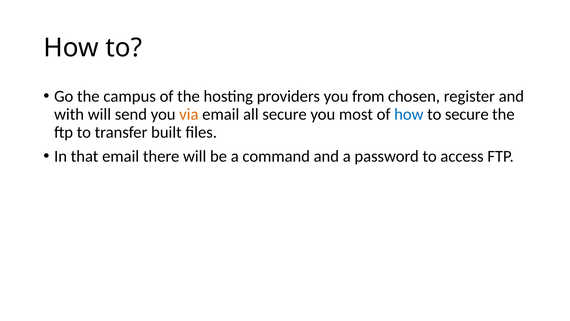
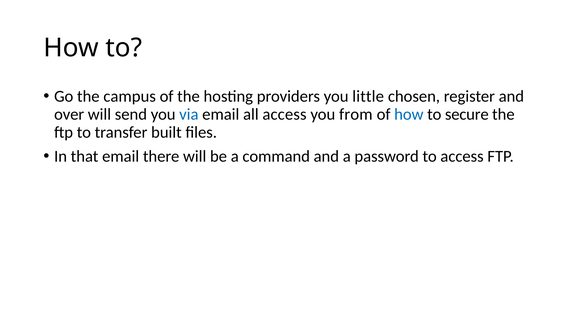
from: from -> little
with: with -> over
via colour: orange -> blue
all secure: secure -> access
most: most -> from
